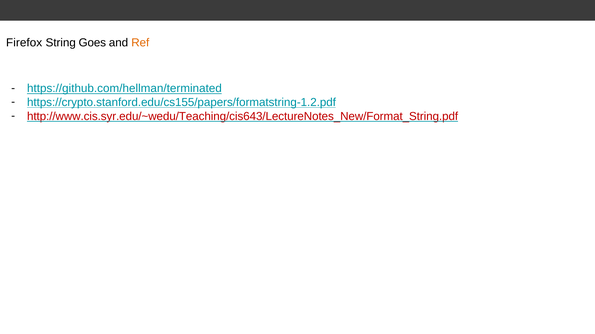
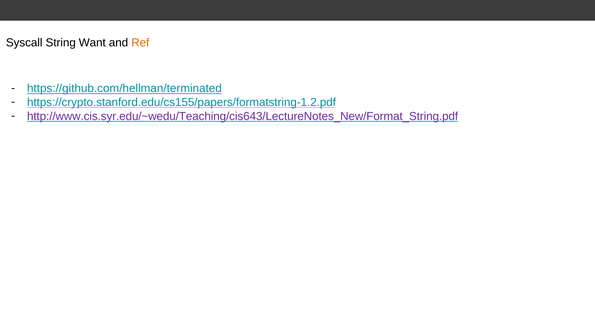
Firefox: Firefox -> Syscall
Goes: Goes -> Want
http://www.cis.syr.edu/~wedu/Teaching/cis643/LectureNotes_New/Format_String.pdf colour: red -> purple
